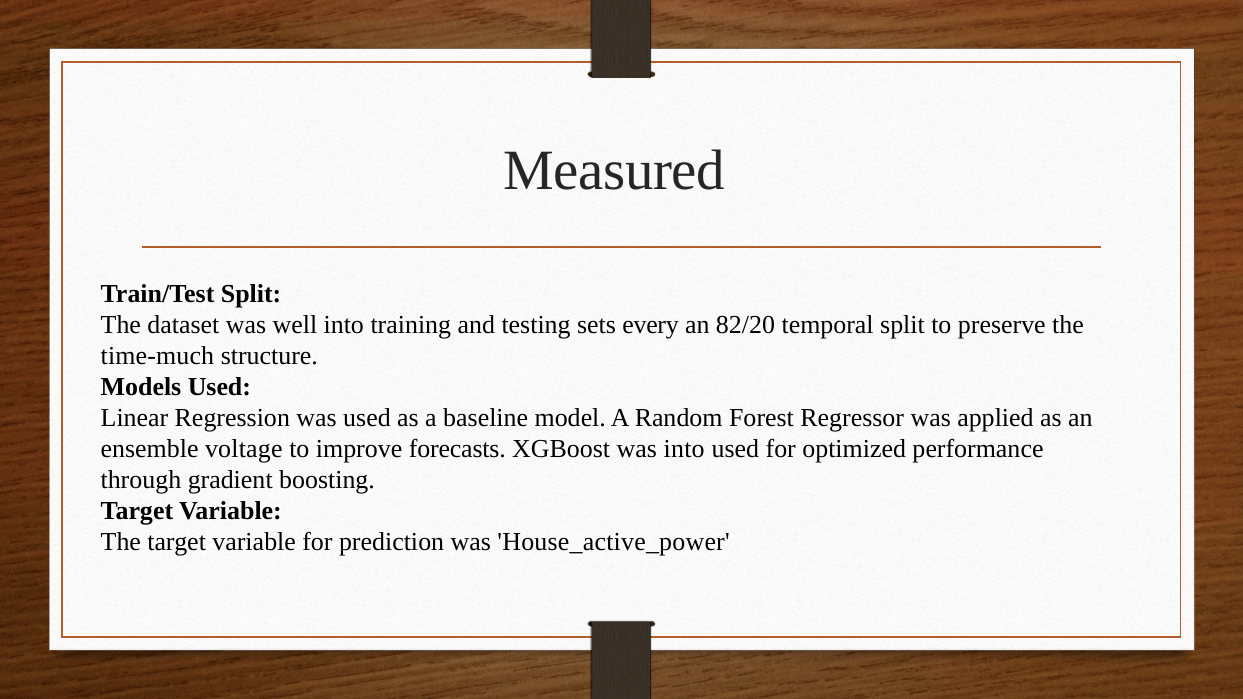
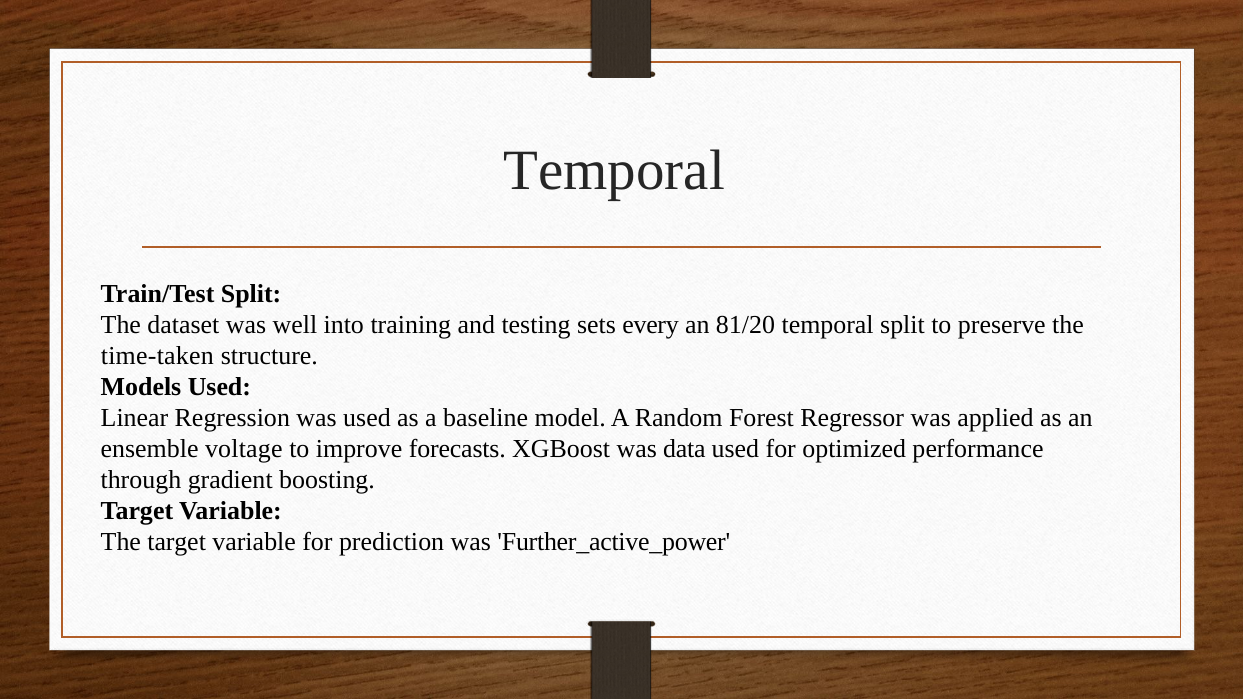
Measured at (614, 171): Measured -> Temporal
82/20: 82/20 -> 81/20
time-much: time-much -> time-taken
was into: into -> data
House_active_power: House_active_power -> Further_active_power
